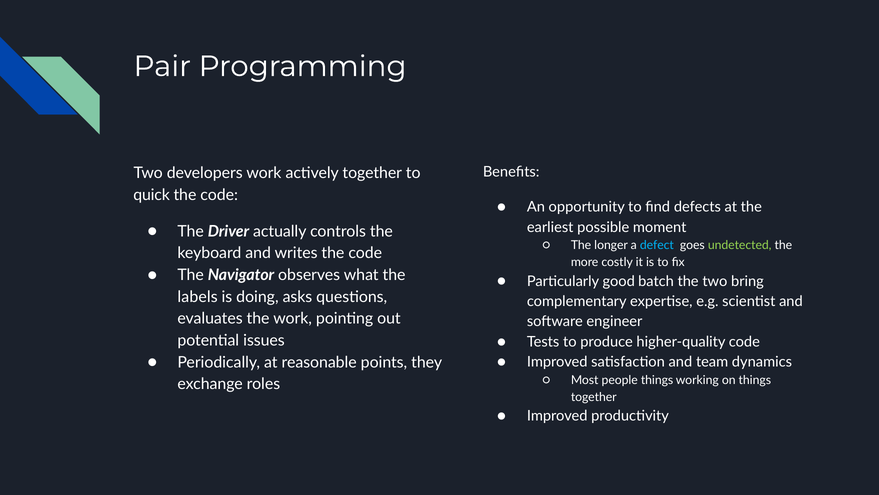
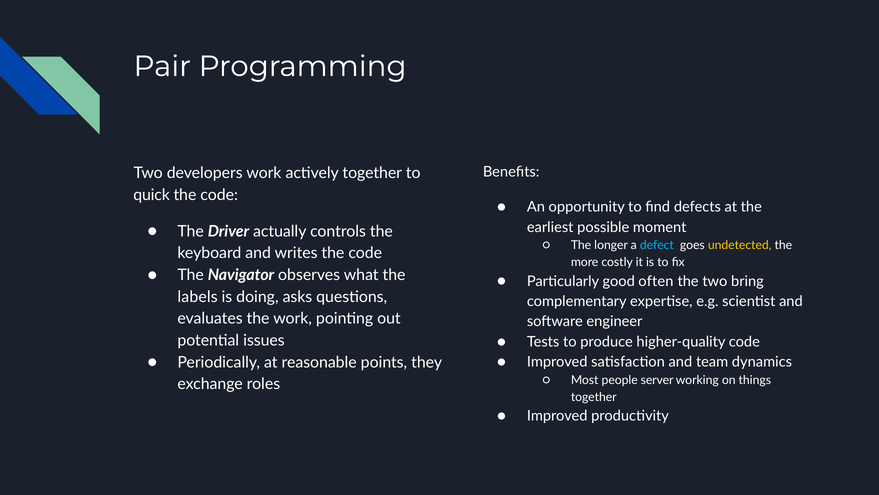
undetected colour: light green -> yellow
batch: batch -> often
people things: things -> server
